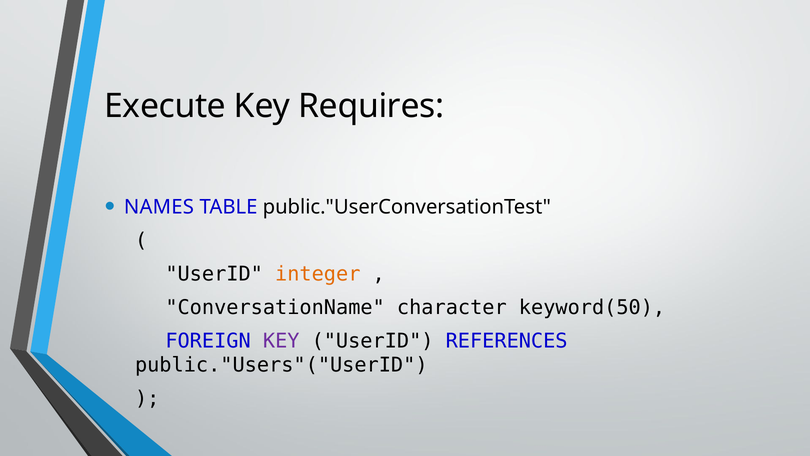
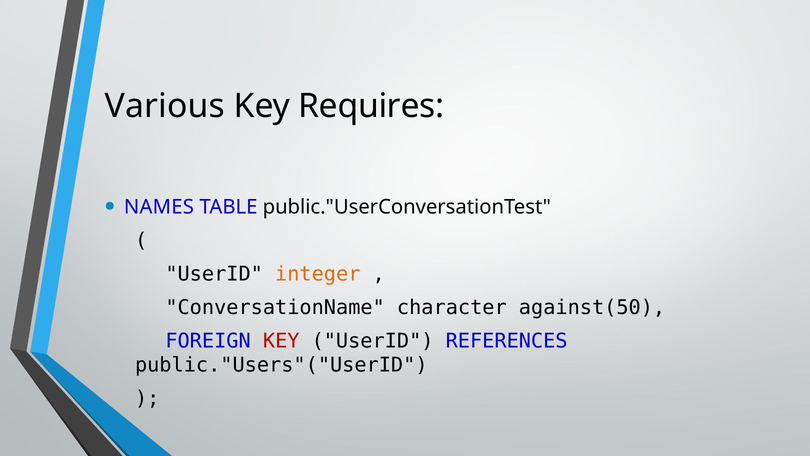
Execute: Execute -> Various
keyword(50: keyword(50 -> against(50
KEY at (281, 341) colour: purple -> red
